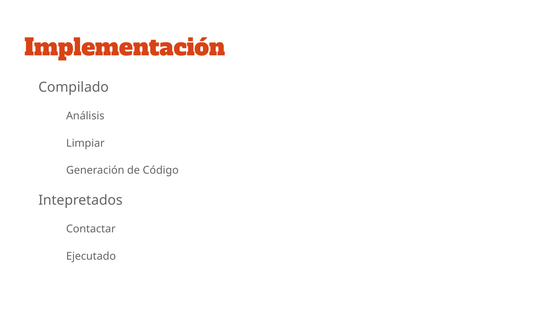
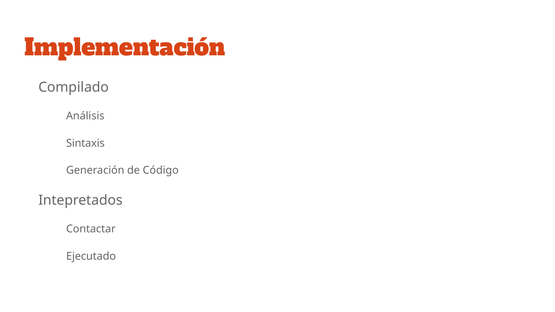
Limpiar: Limpiar -> Sintaxis
